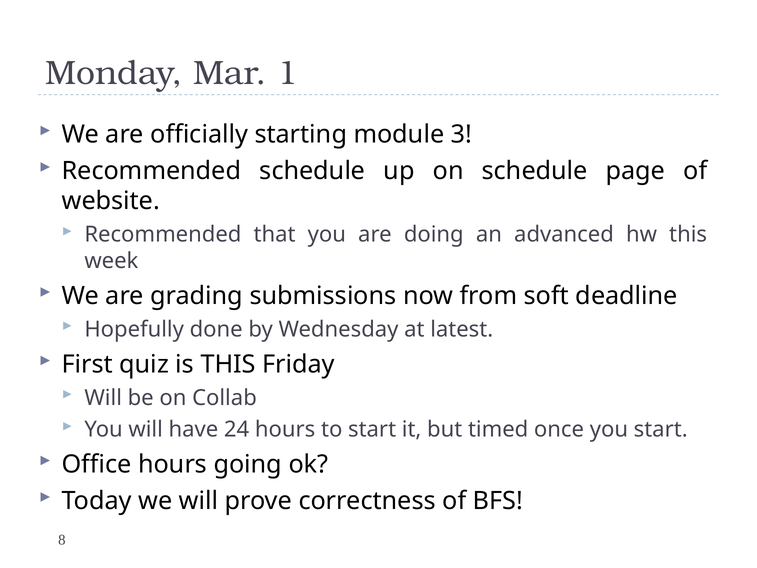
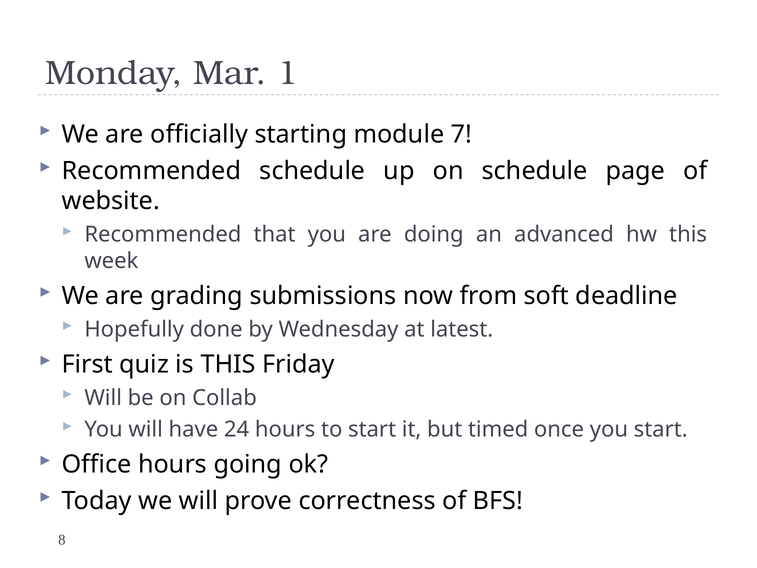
3: 3 -> 7
